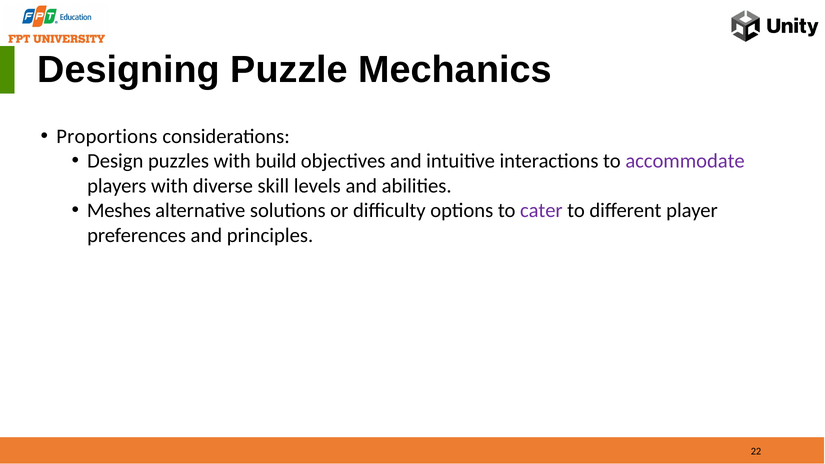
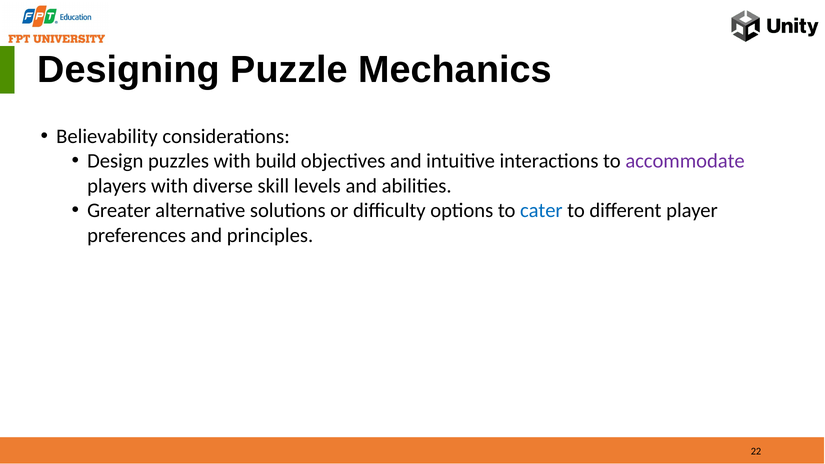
Proportions: Proportions -> Believability
Meshes: Meshes -> Greater
cater colour: purple -> blue
